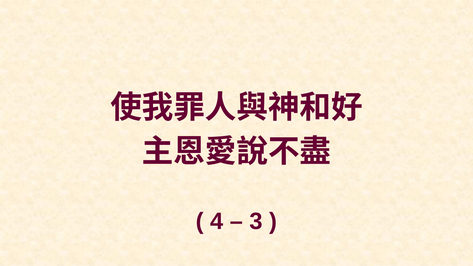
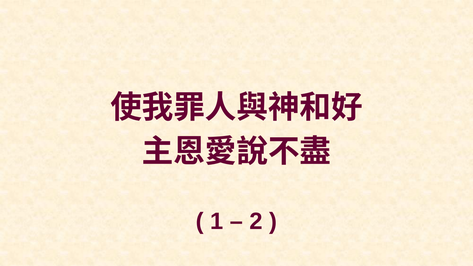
4: 4 -> 1
3: 3 -> 2
